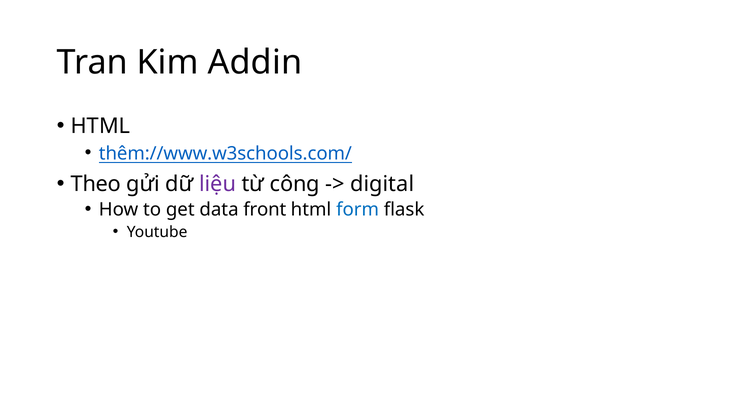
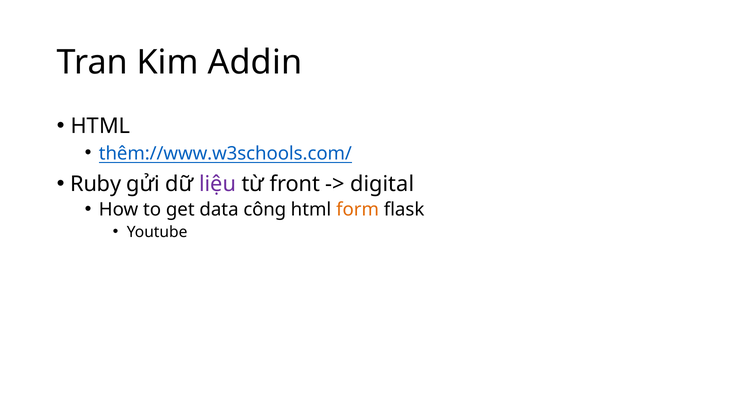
Theo: Theo -> Ruby
công: công -> front
front: front -> công
form colour: blue -> orange
